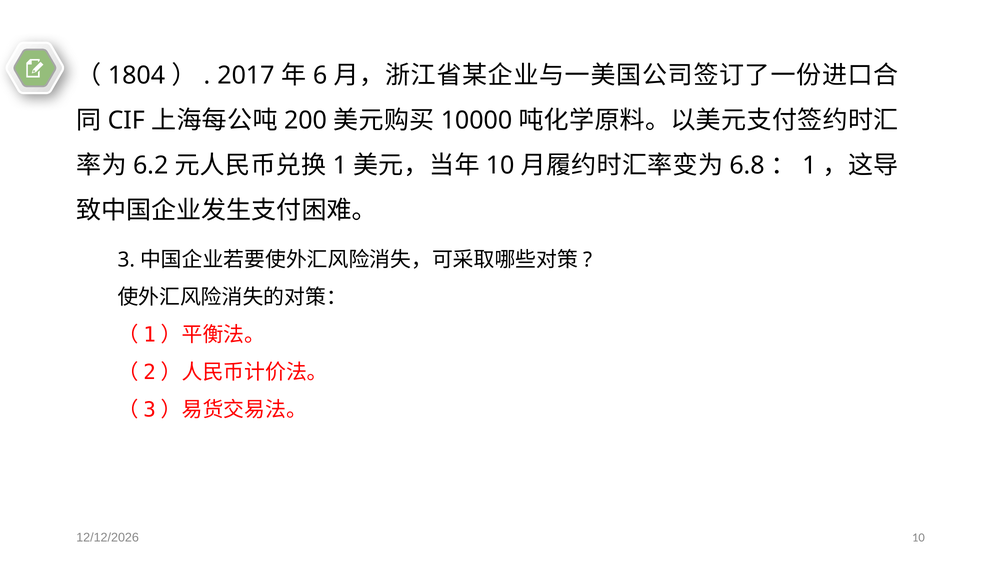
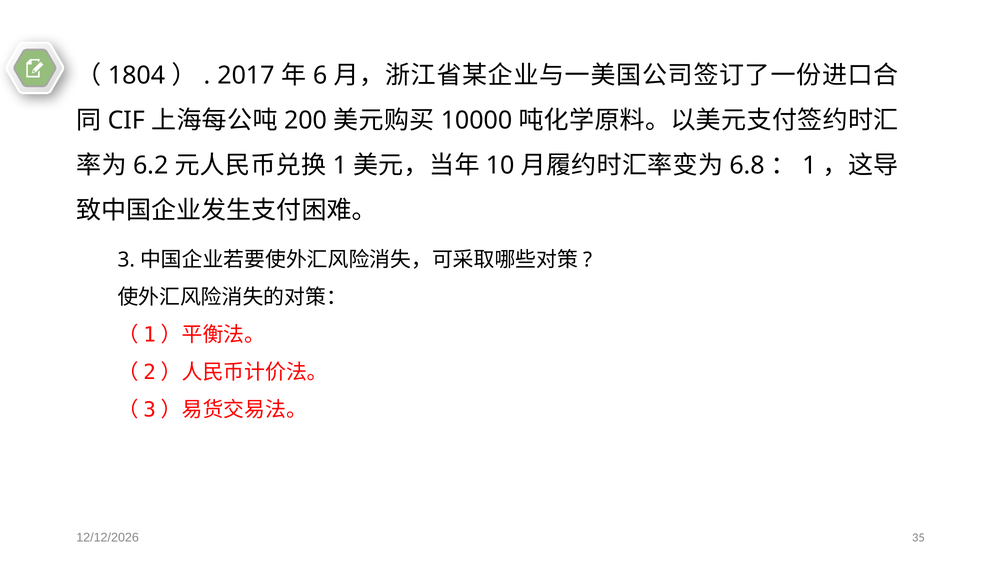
10 at (918, 538): 10 -> 35
